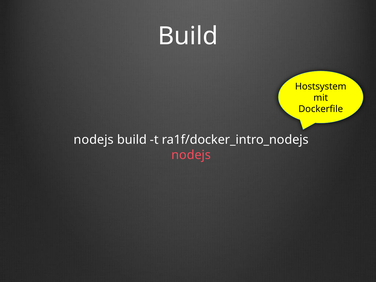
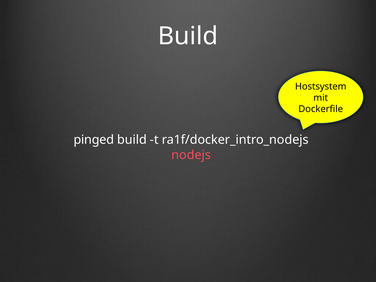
nodejs at (94, 140): nodejs -> pinged
